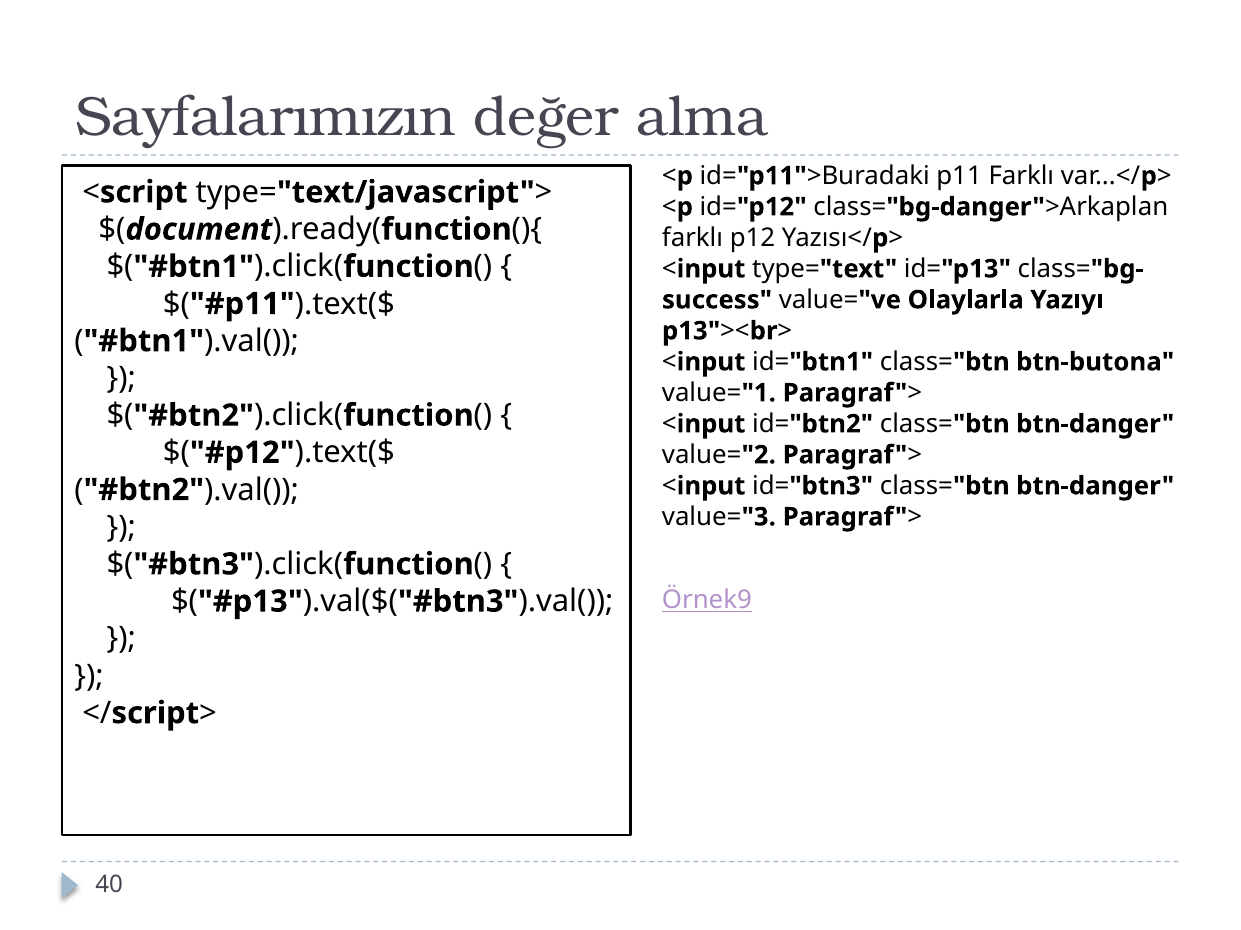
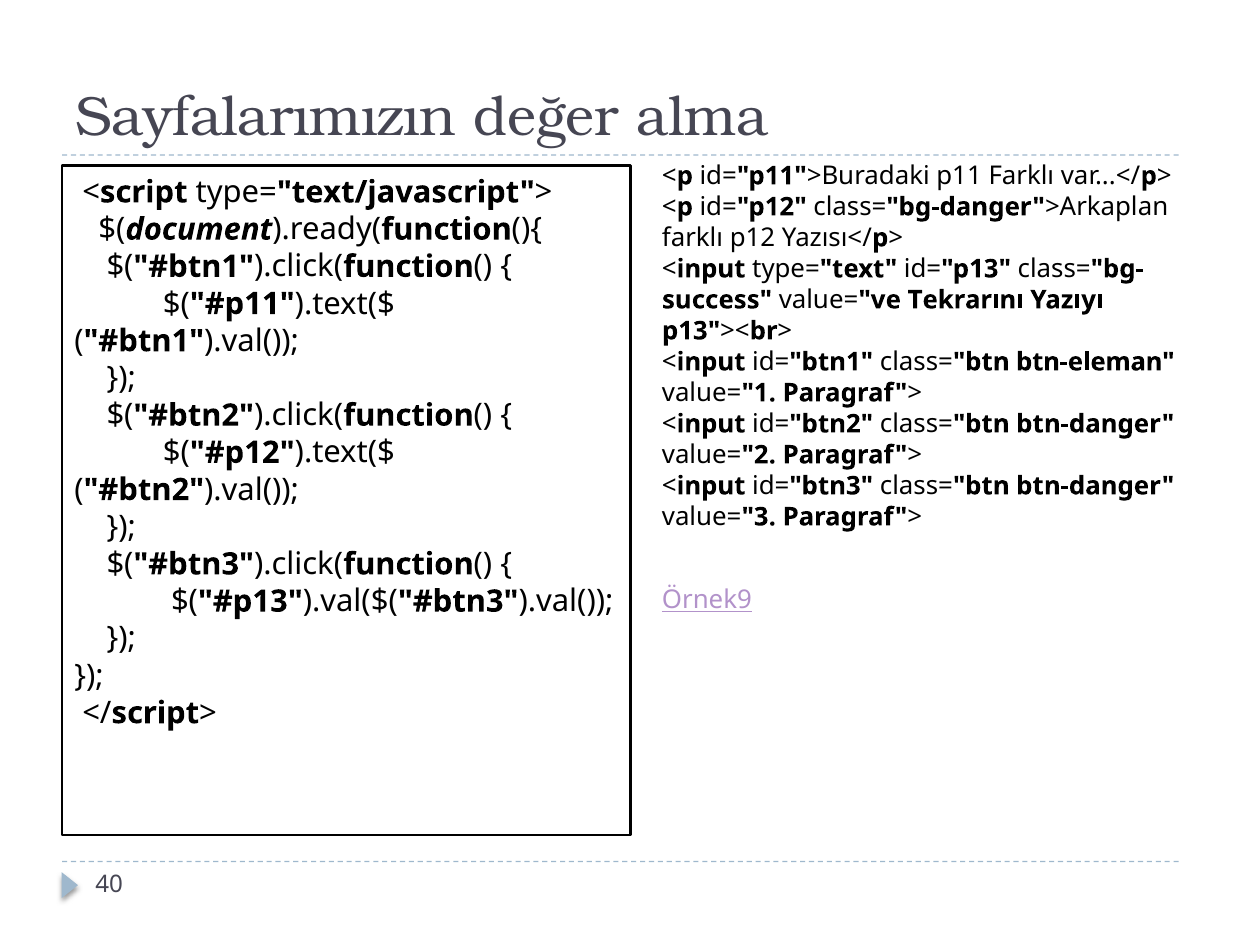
Olaylarla: Olaylarla -> Tekrarını
btn-butona: btn-butona -> btn-eleman
